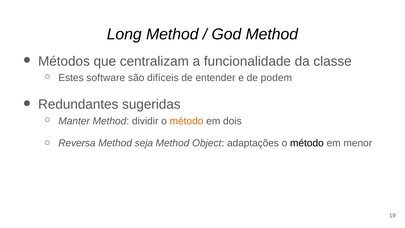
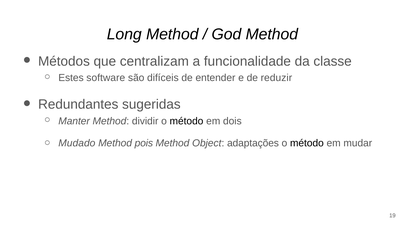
podem: podem -> reduzir
método at (186, 121) colour: orange -> black
Reversa: Reversa -> Mudado
seja: seja -> pois
menor: menor -> mudar
